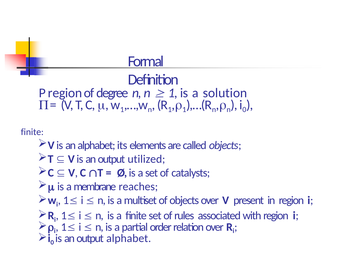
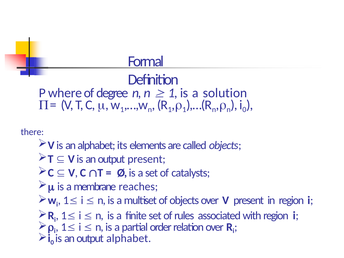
P region: region -> where
finite at (32, 132): finite -> there
output utilized: utilized -> present
